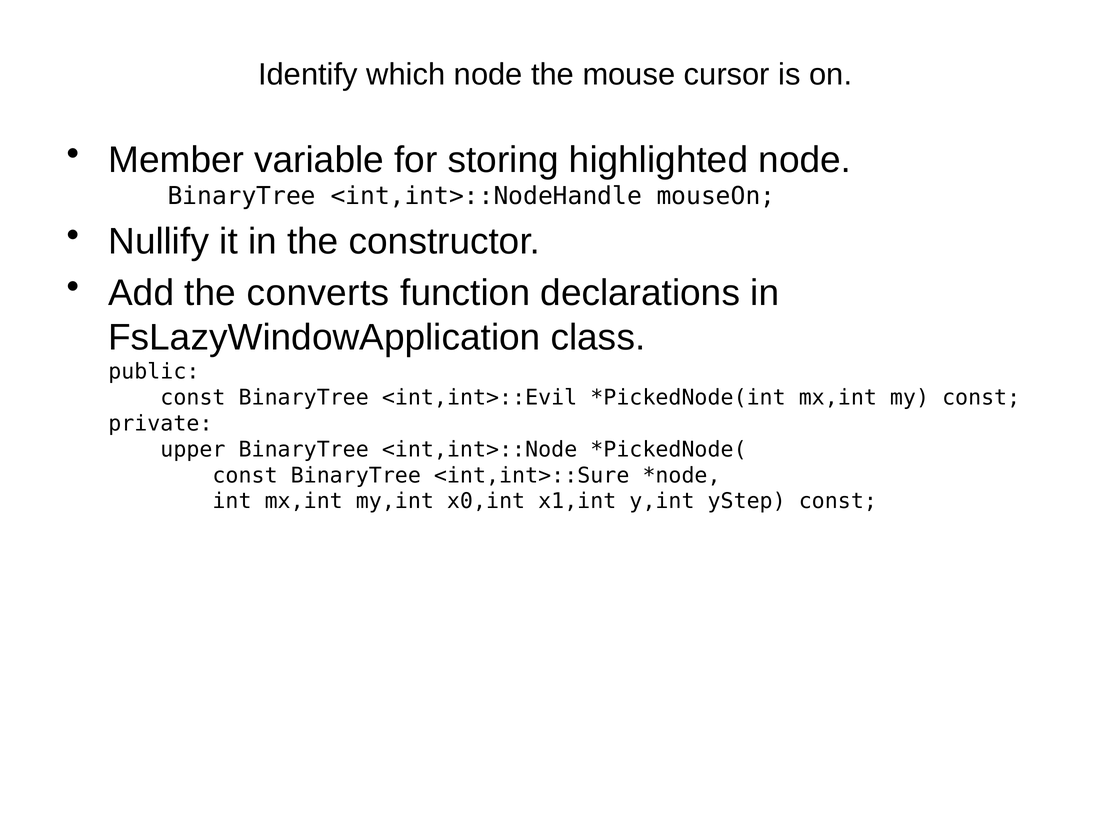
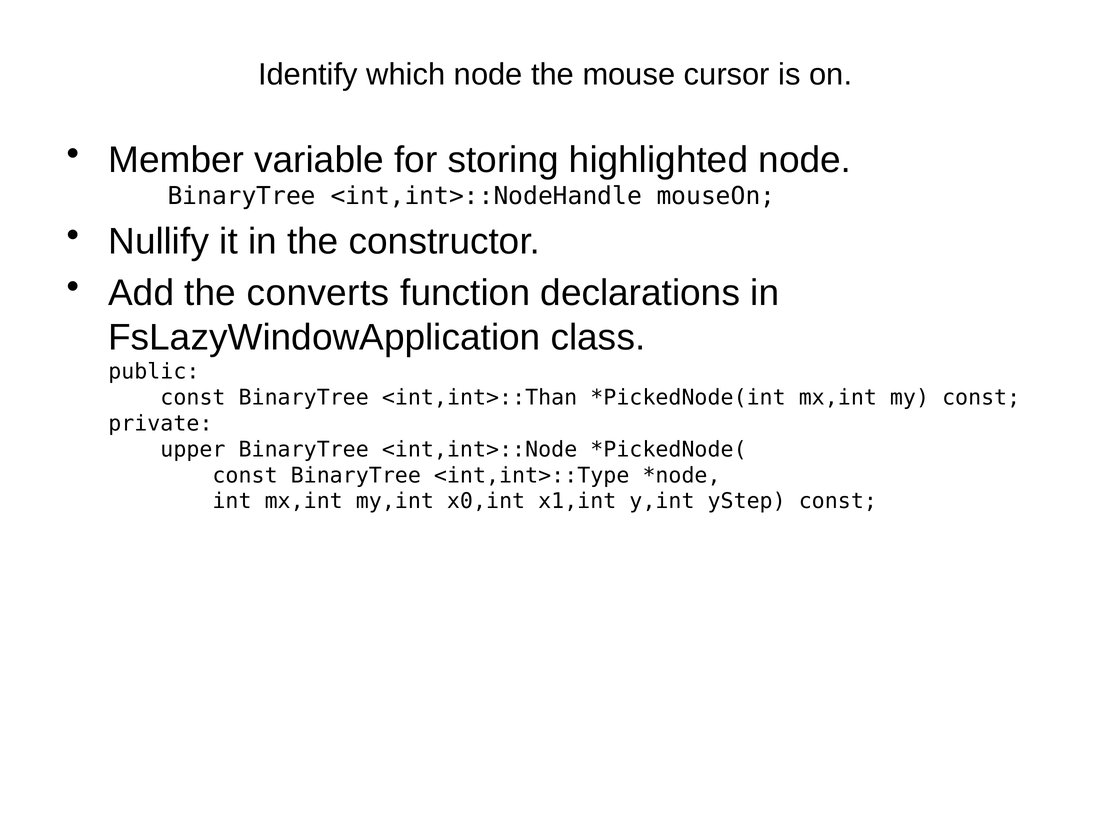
<int,int>::Evil: <int,int>::Evil -> <int,int>::Than
<int,int>::Sure: <int,int>::Sure -> <int,int>::Type
